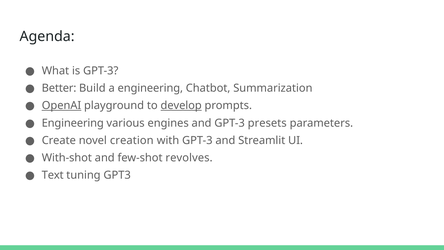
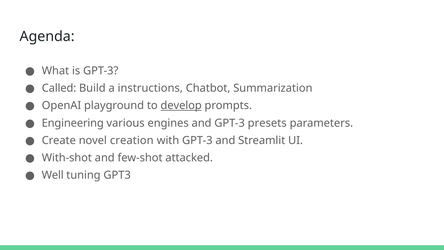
Better: Better -> Called
a engineering: engineering -> instructions
OpenAI underline: present -> none
revolves: revolves -> attacked
Text: Text -> Well
